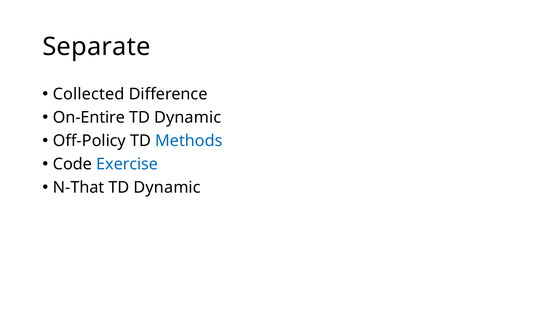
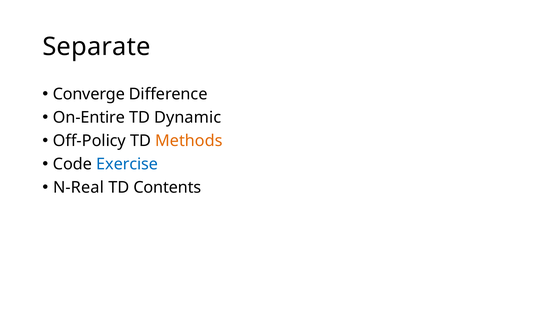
Collected: Collected -> Converge
Methods colour: blue -> orange
N-That: N-That -> N-Real
Dynamic at (167, 188): Dynamic -> Contents
